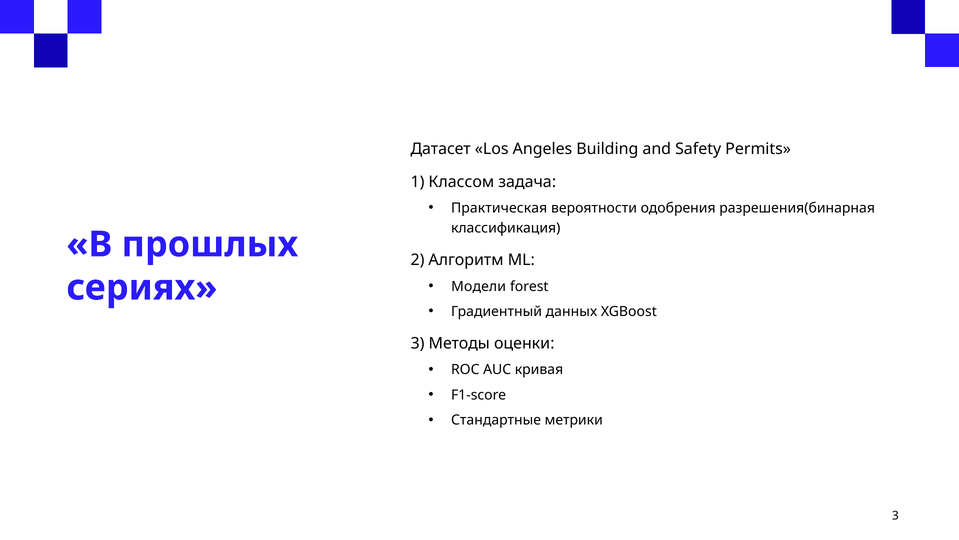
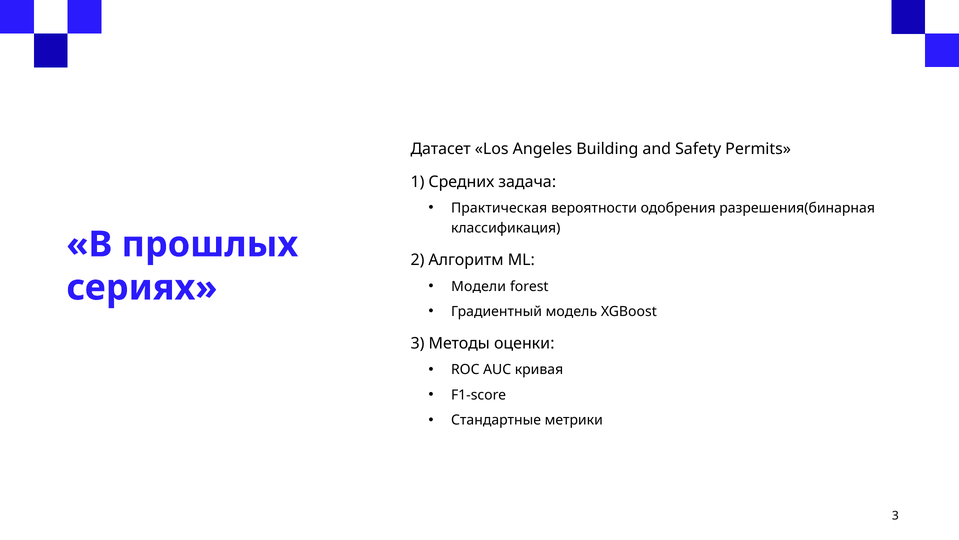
Классом: Классом -> Средних
данных: данных -> модель
